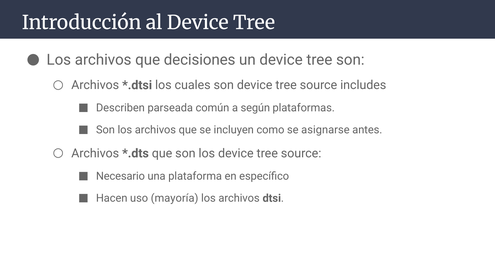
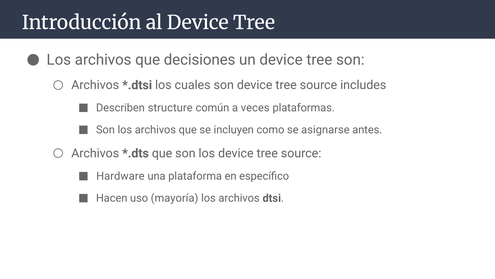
parseada: parseada -> structure
según: según -> veces
Necesario: Necesario -> Hardware
